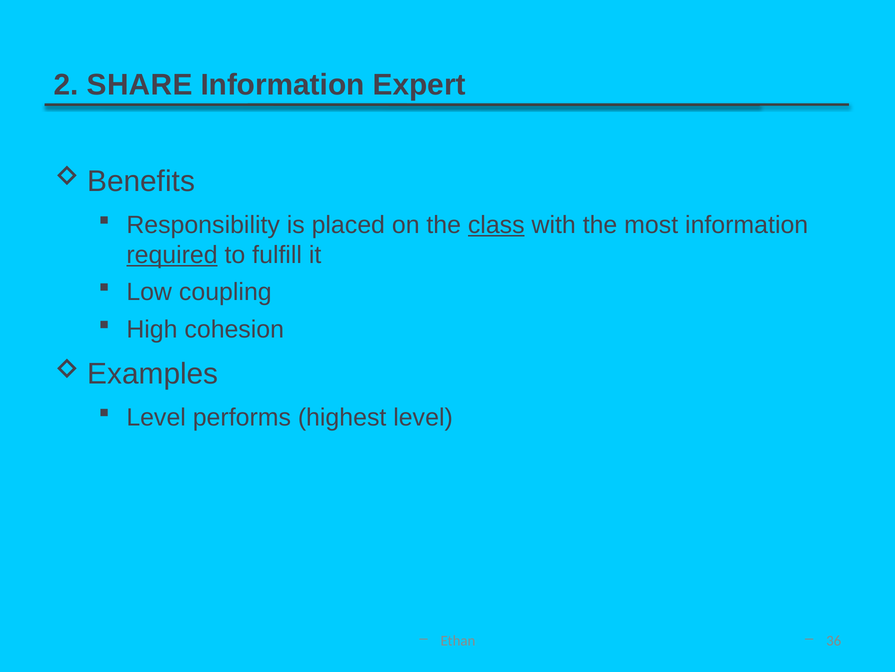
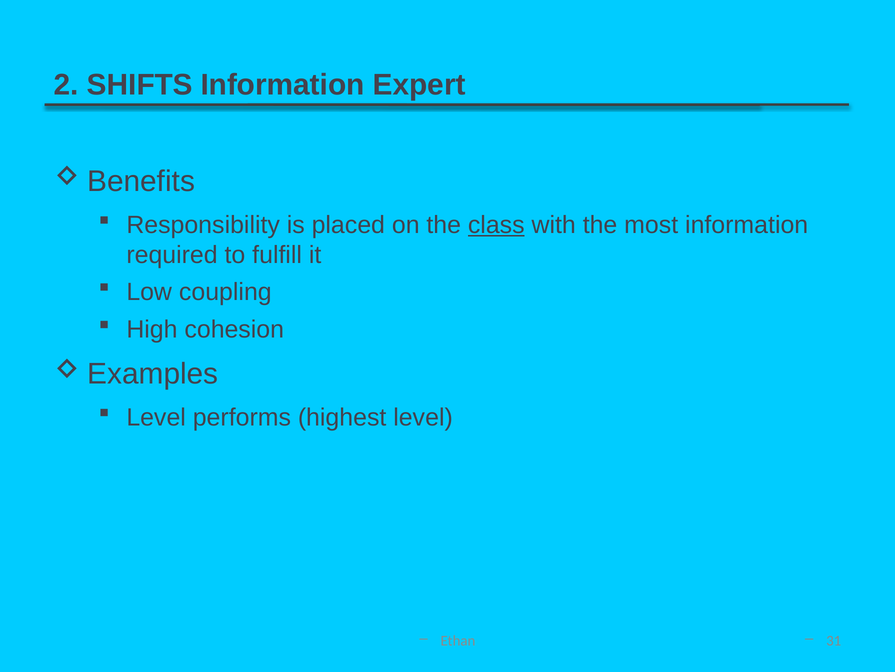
SHARE: SHARE -> SHIFTS
required underline: present -> none
36: 36 -> 31
